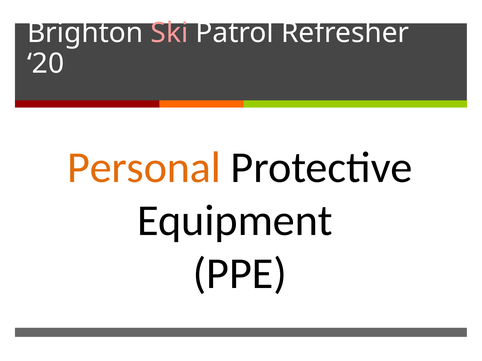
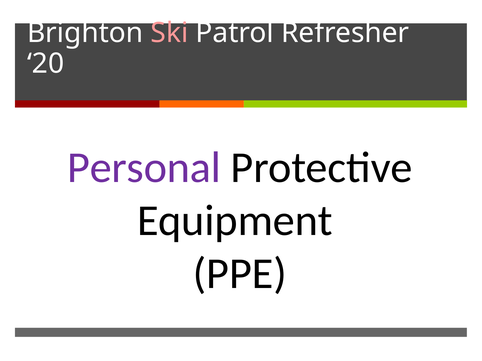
Personal colour: orange -> purple
